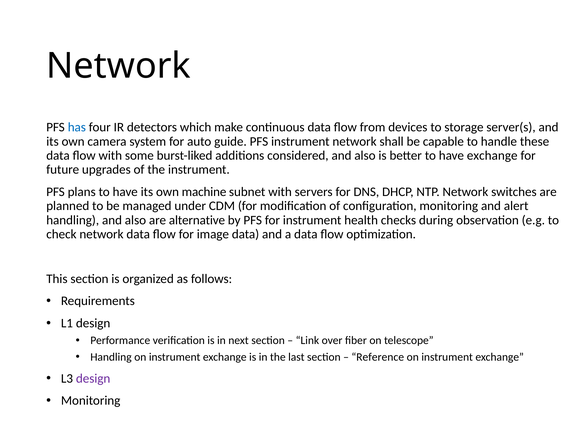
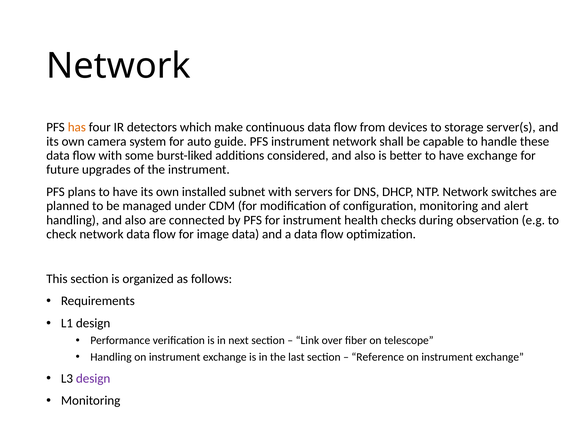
has colour: blue -> orange
machine: machine -> installed
alternative: alternative -> connected
